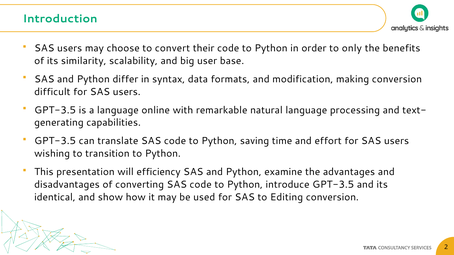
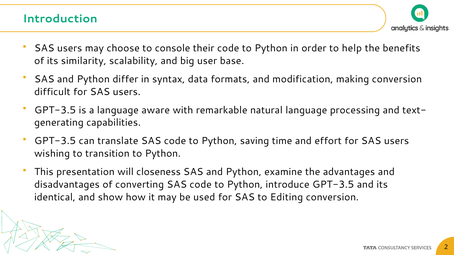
convert: convert -> console
only: only -> help
online: online -> aware
efficiency: efficiency -> closeness
